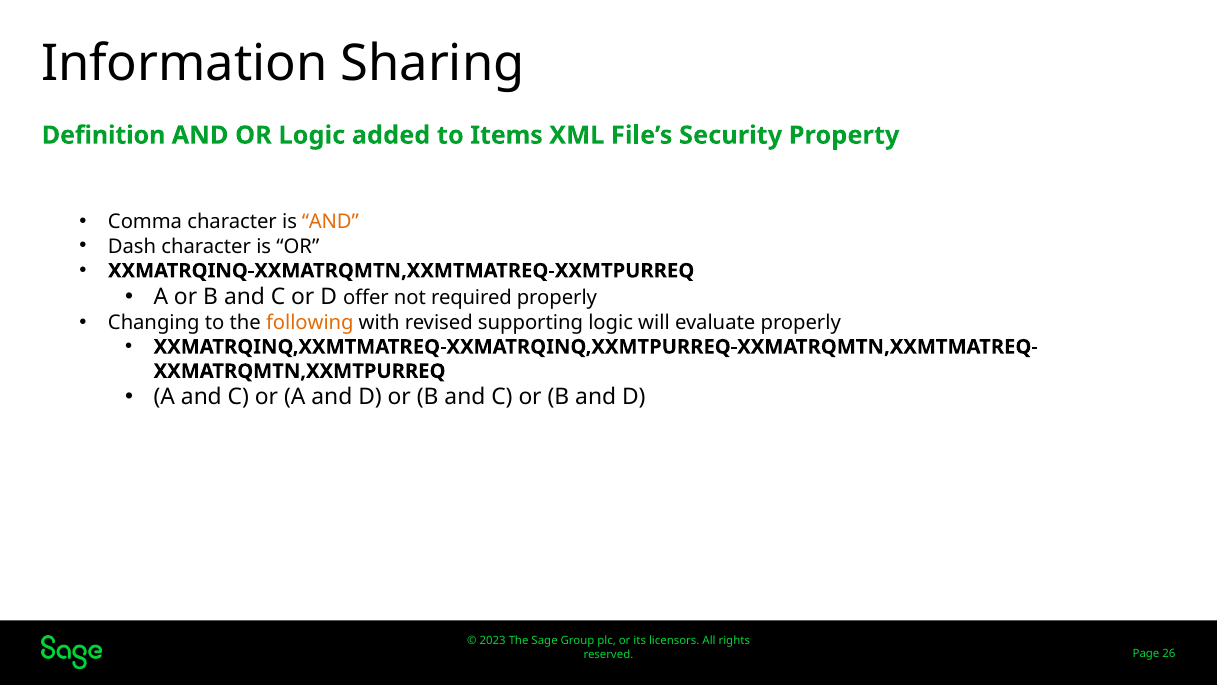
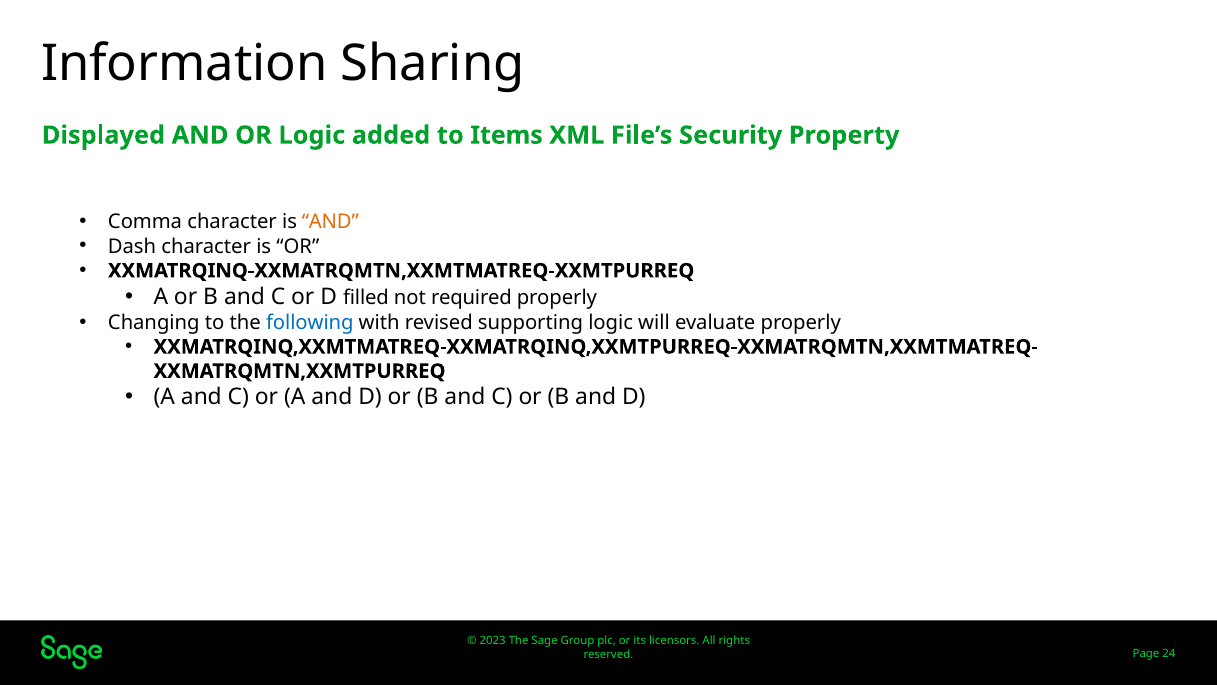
Definition: Definition -> Displayed
offer: offer -> filled
following colour: orange -> blue
26: 26 -> 24
